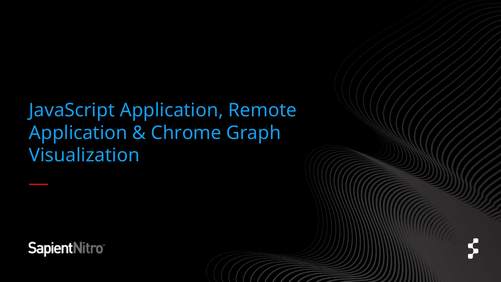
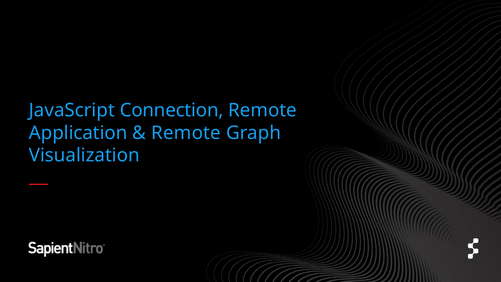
JavaScript Application: Application -> Connection
Chrome at (186, 133): Chrome -> Remote
